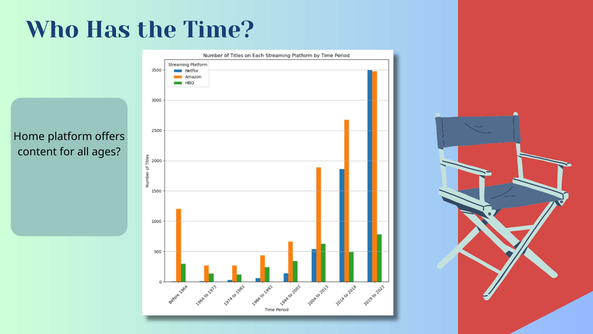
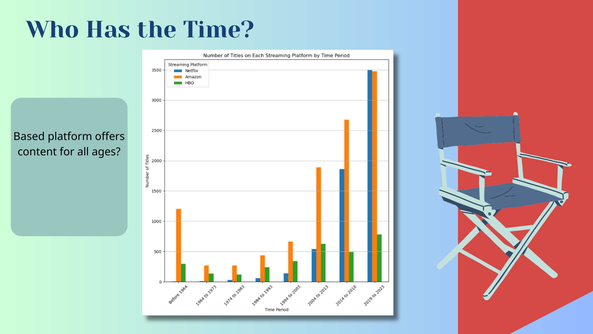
Home: Home -> Based
